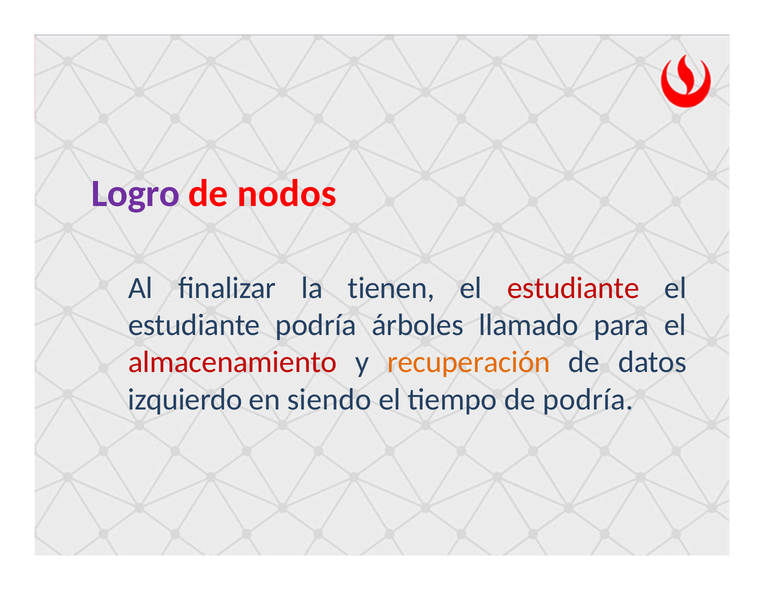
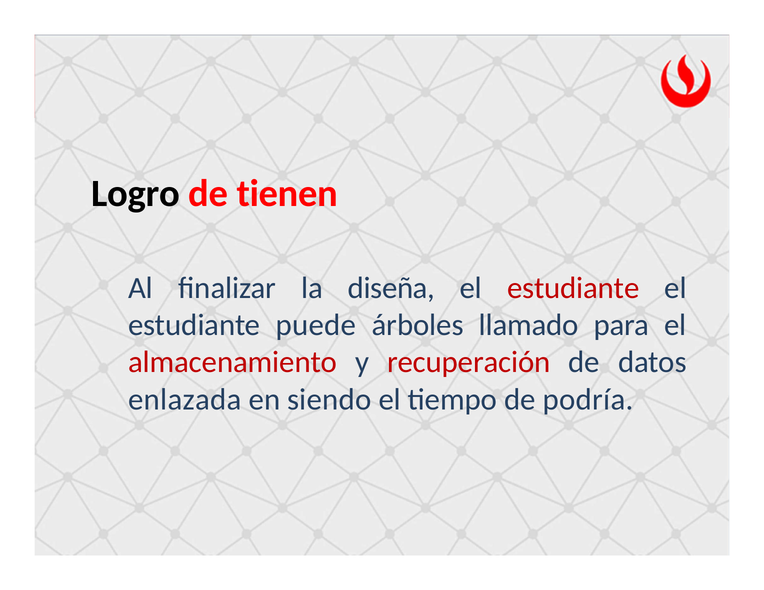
Logro colour: purple -> black
nodos: nodos -> tienen
tienen: tienen -> diseña
estudiante podría: podría -> puede
recuperación colour: orange -> red
izquierdo: izquierdo -> enlazada
